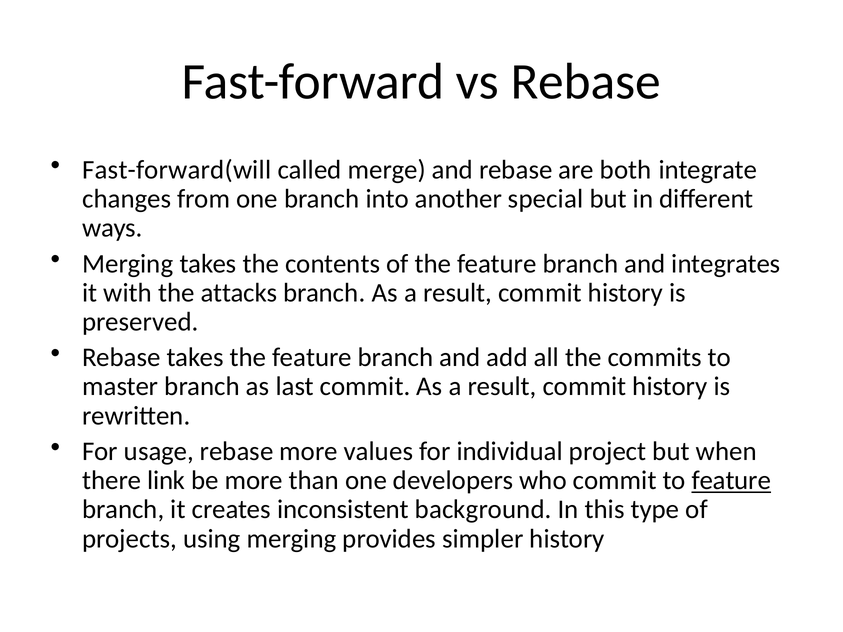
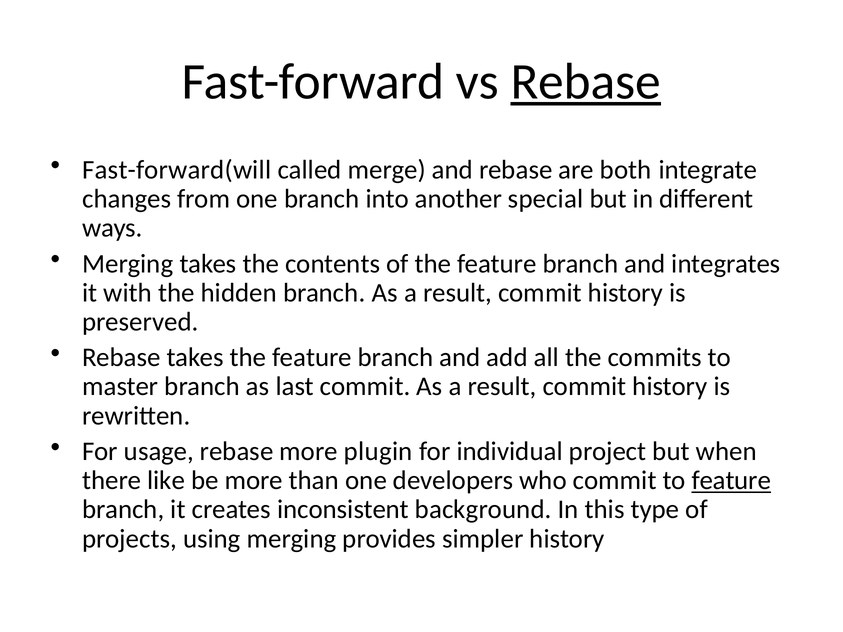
Rebase at (586, 82) underline: none -> present
attacks: attacks -> hidden
values: values -> plugin
link: link -> like
